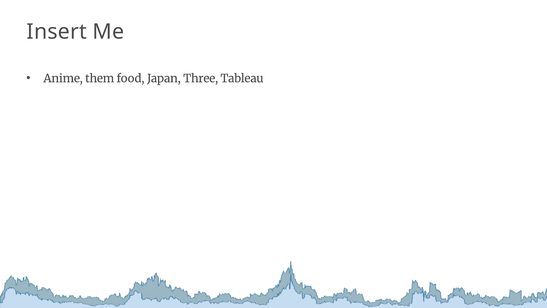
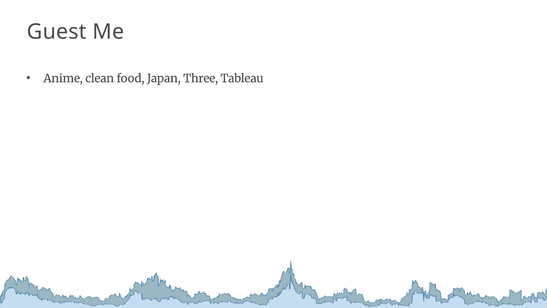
Insert: Insert -> Guest
them: them -> clean
